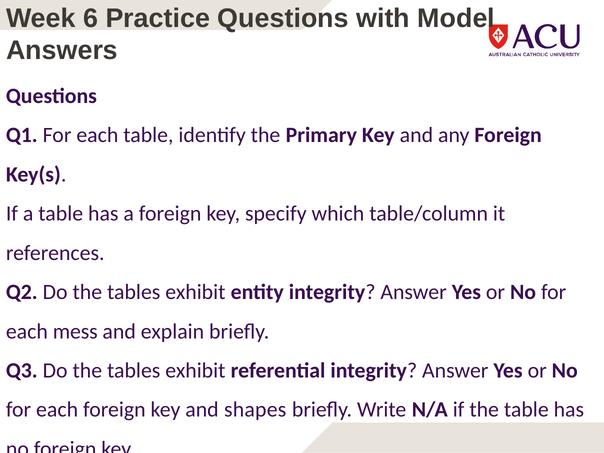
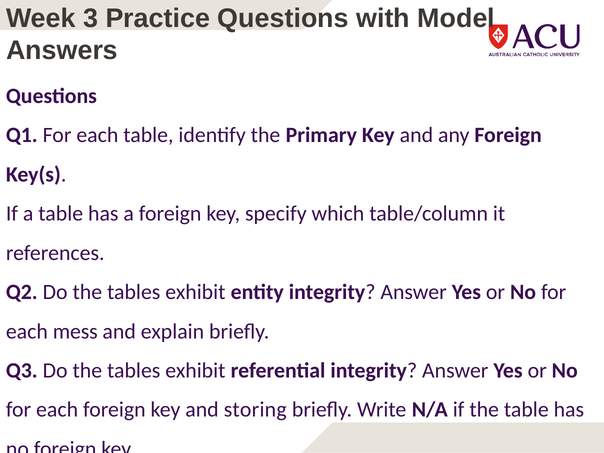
6: 6 -> 3
shapes: shapes -> storing
